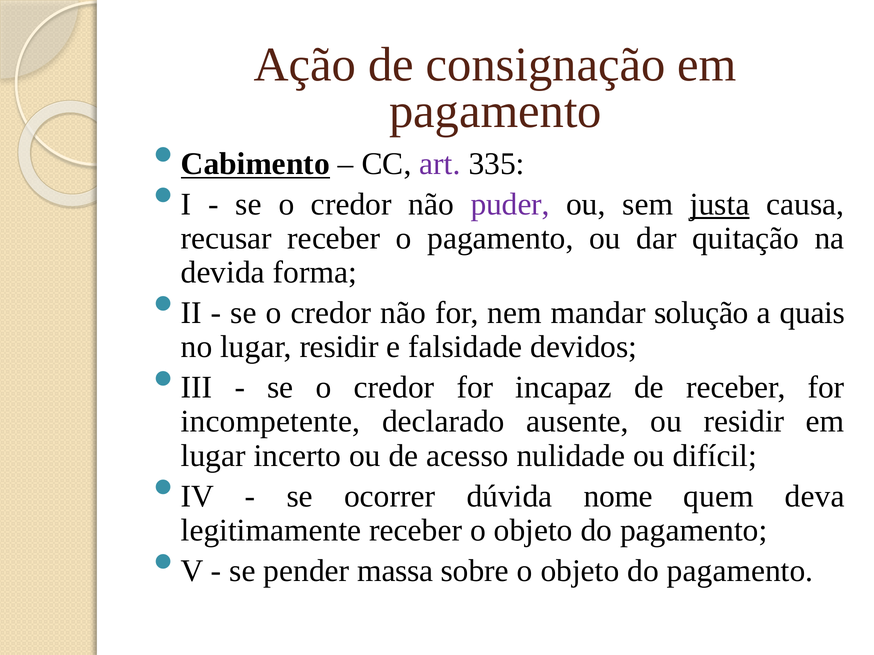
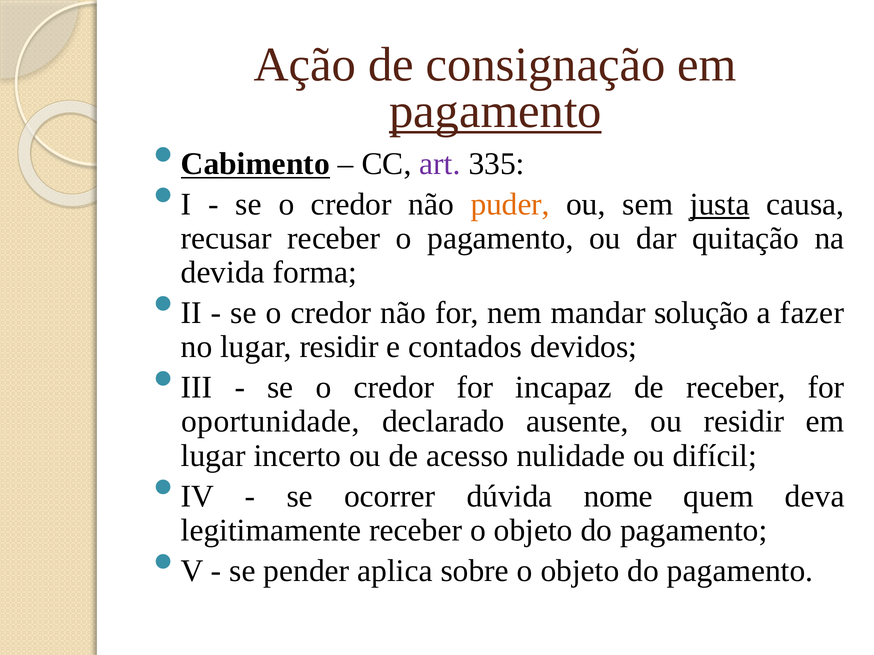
pagamento at (495, 111) underline: none -> present
puder colour: purple -> orange
quais: quais -> fazer
falsidade: falsidade -> contados
incompetente: incompetente -> oportunidade
massa: massa -> aplica
